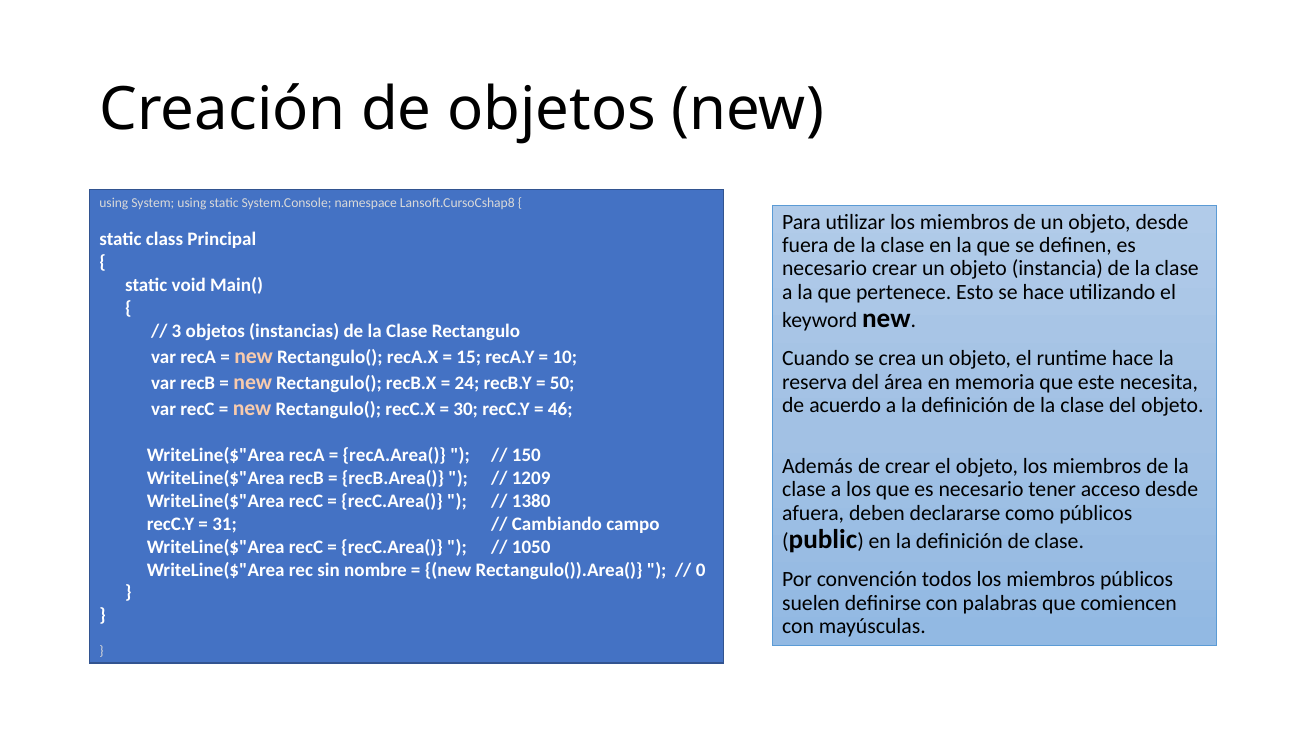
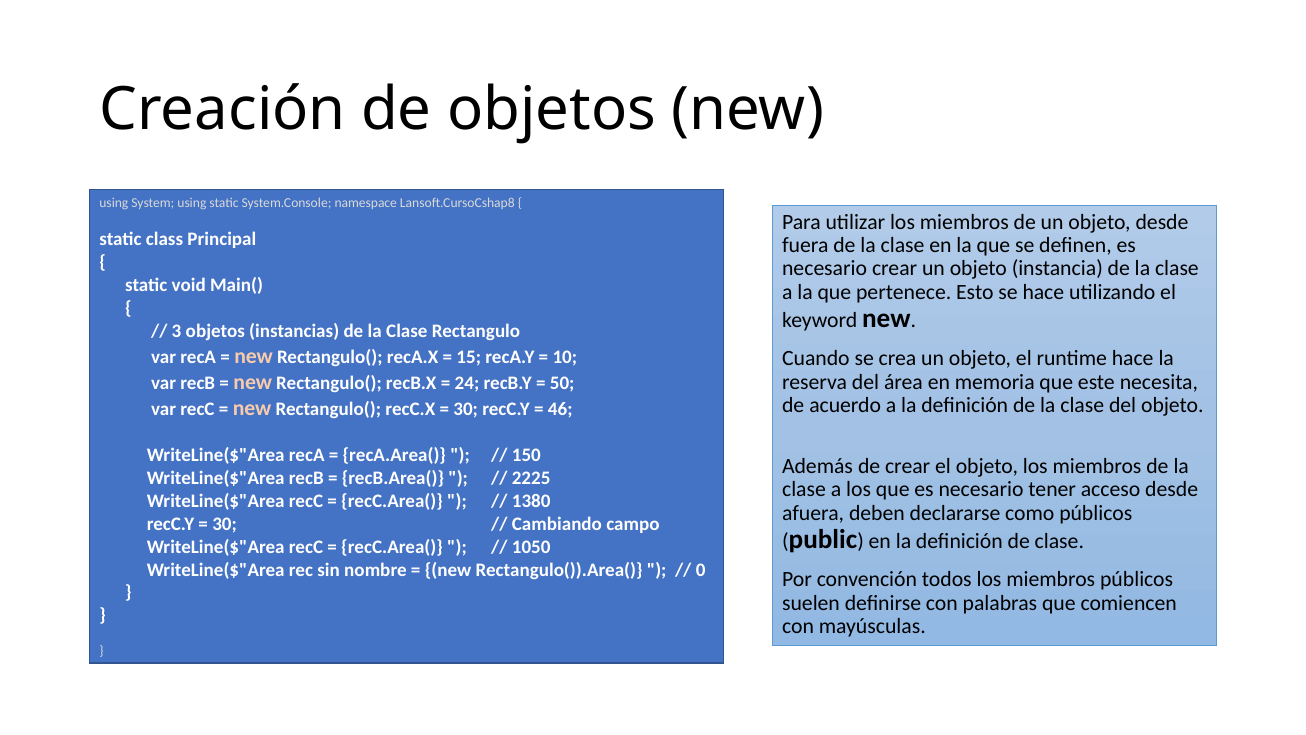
1209: 1209 -> 2225
31 at (225, 524): 31 -> 30
